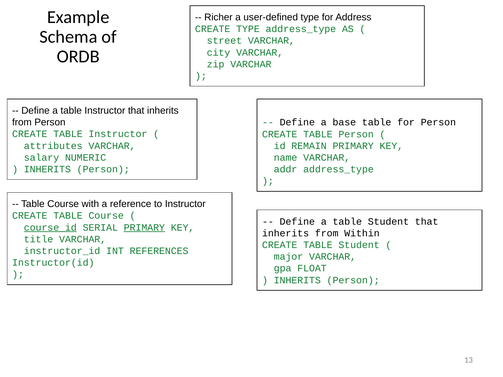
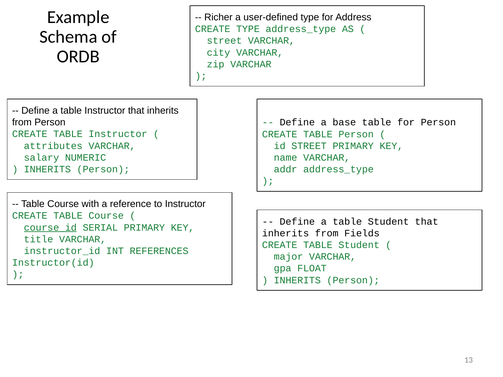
id REMAIN: REMAIN -> STREET
PRIMARY at (144, 228) underline: present -> none
Within: Within -> Fields
